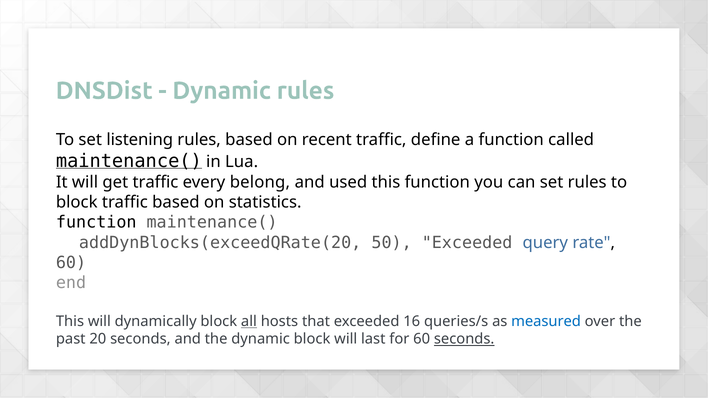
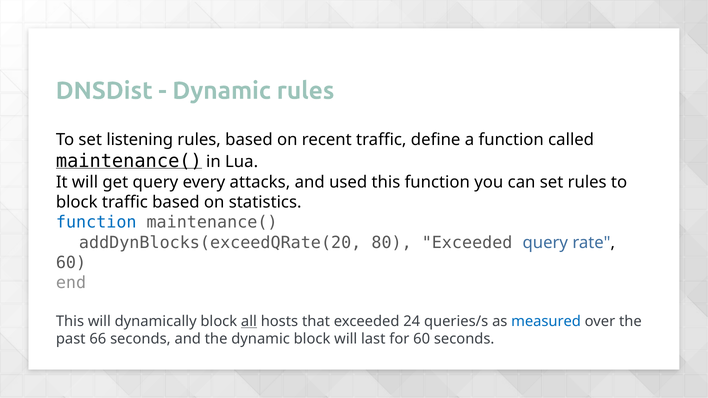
get traffic: traffic -> query
belong: belong -> attacks
function at (96, 223) colour: black -> blue
50: 50 -> 80
16: 16 -> 24
20: 20 -> 66
seconds at (464, 339) underline: present -> none
